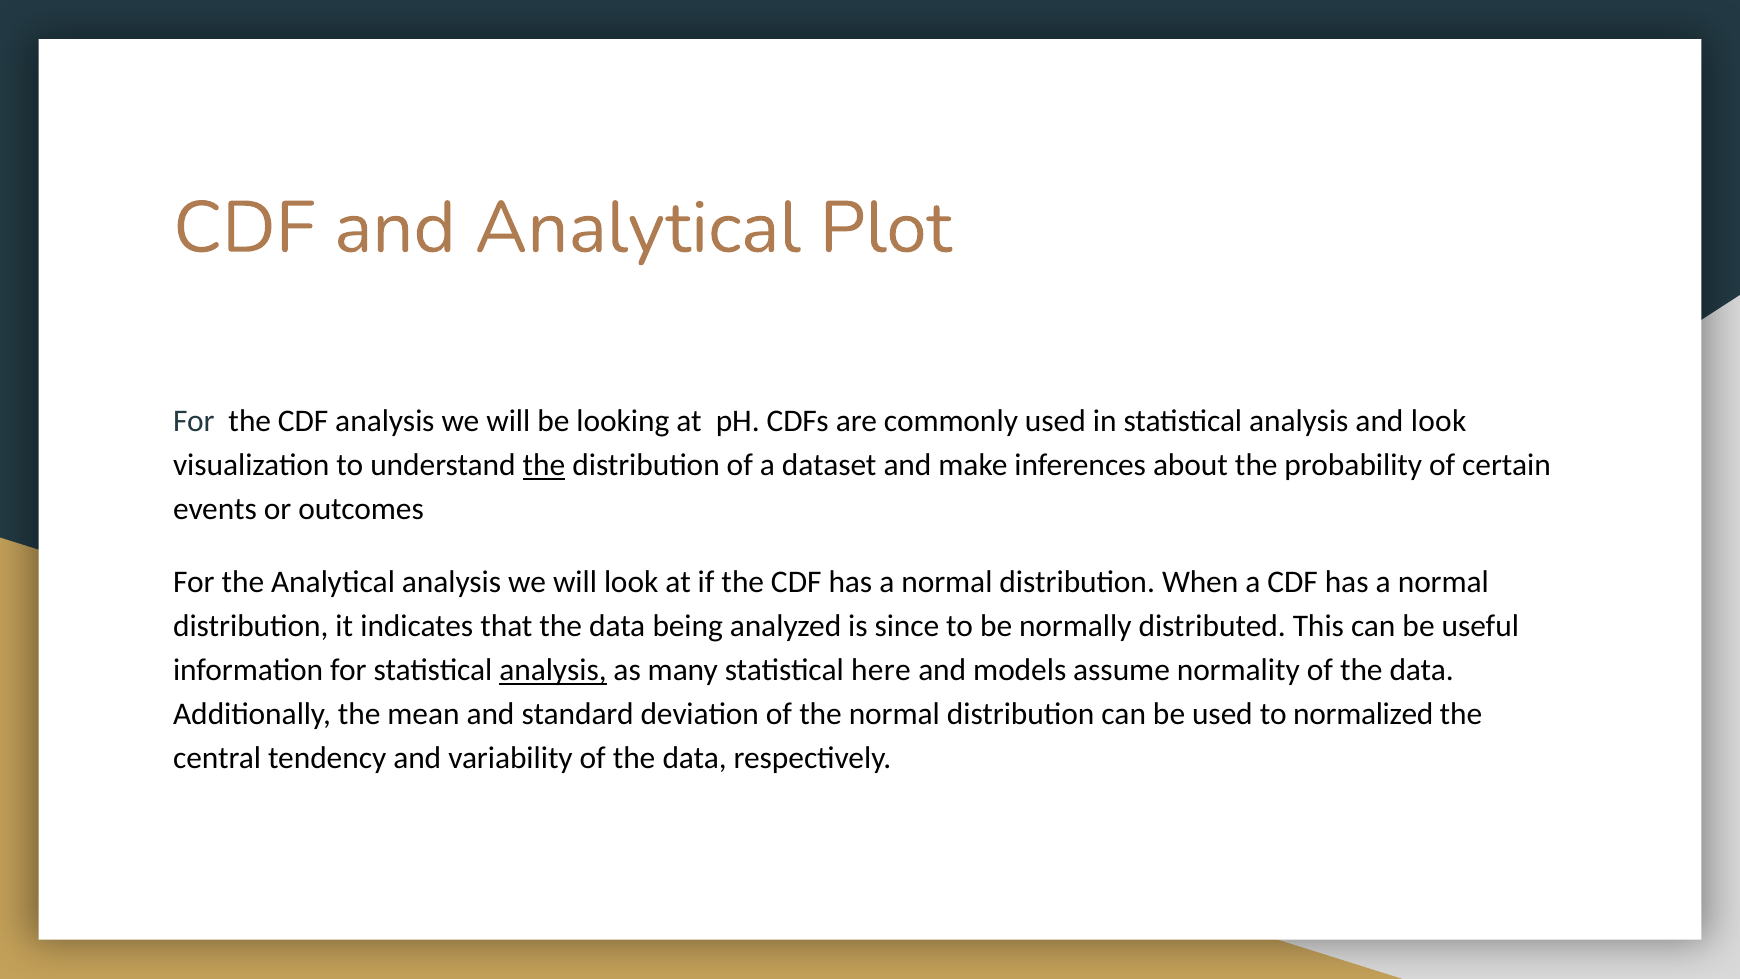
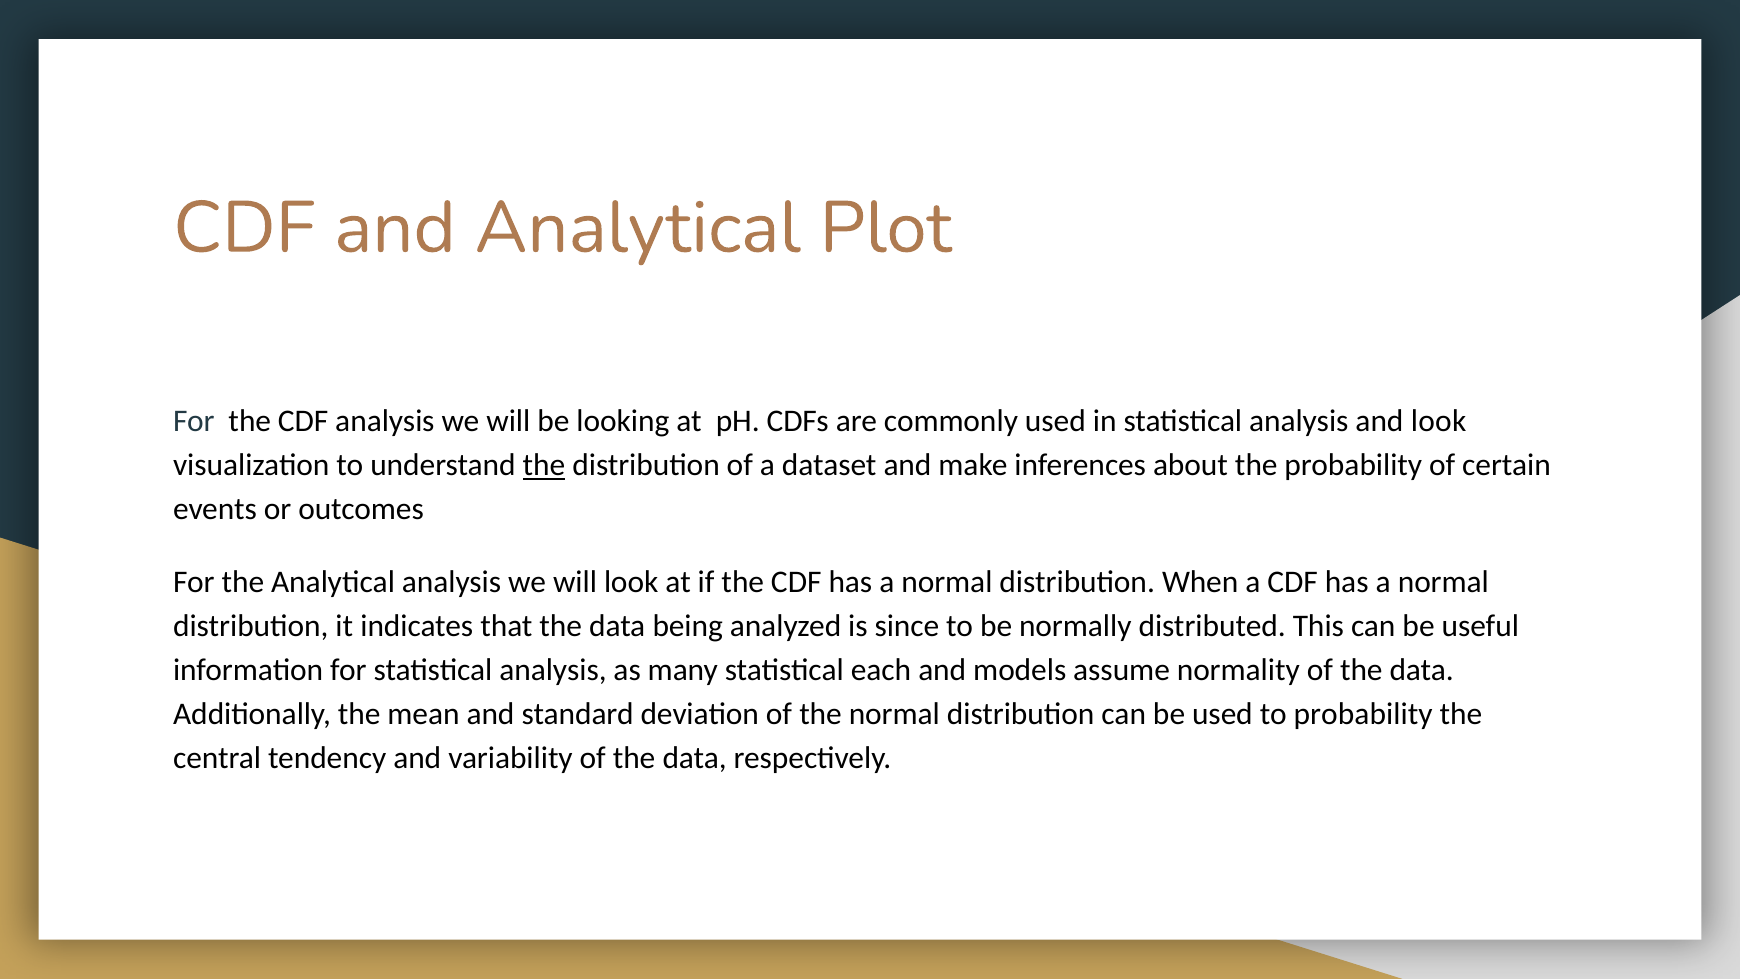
analysis at (553, 670) underline: present -> none
here: here -> each
to normalized: normalized -> probability
